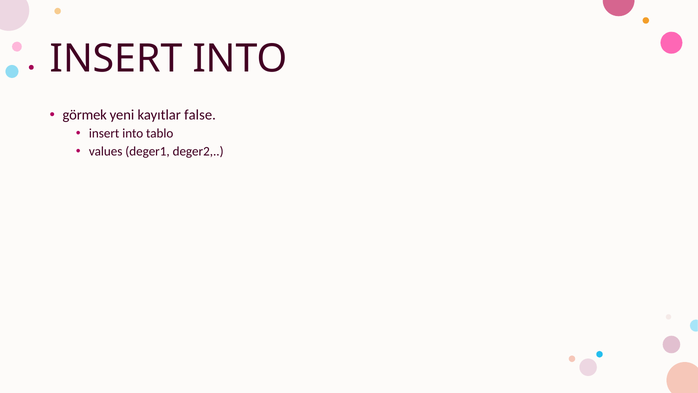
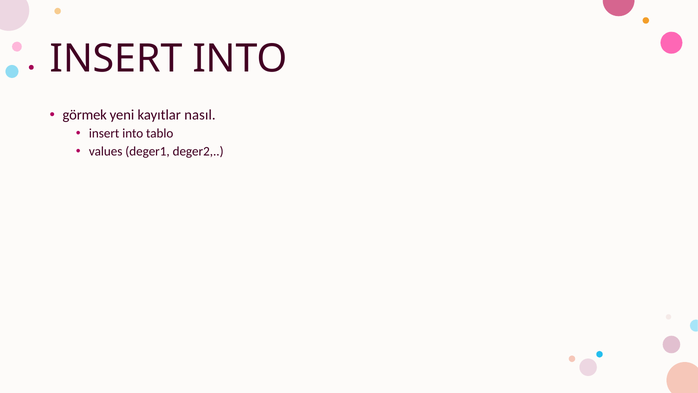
false: false -> nasıl
